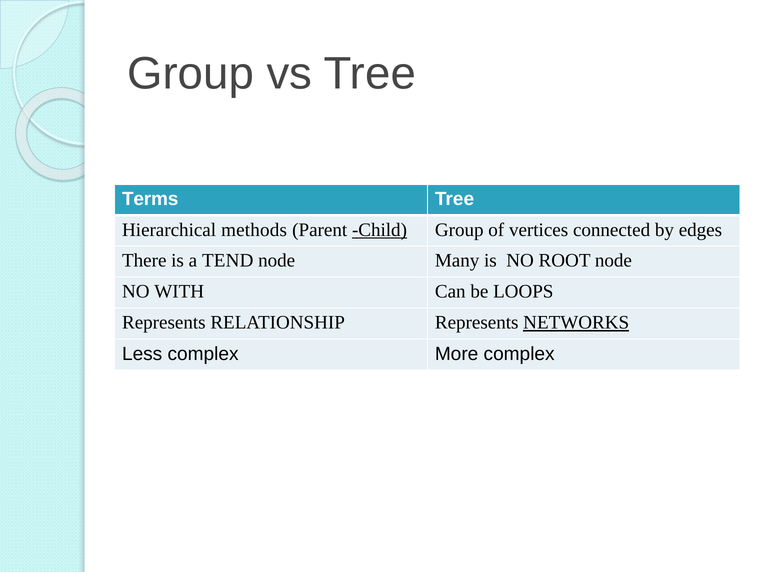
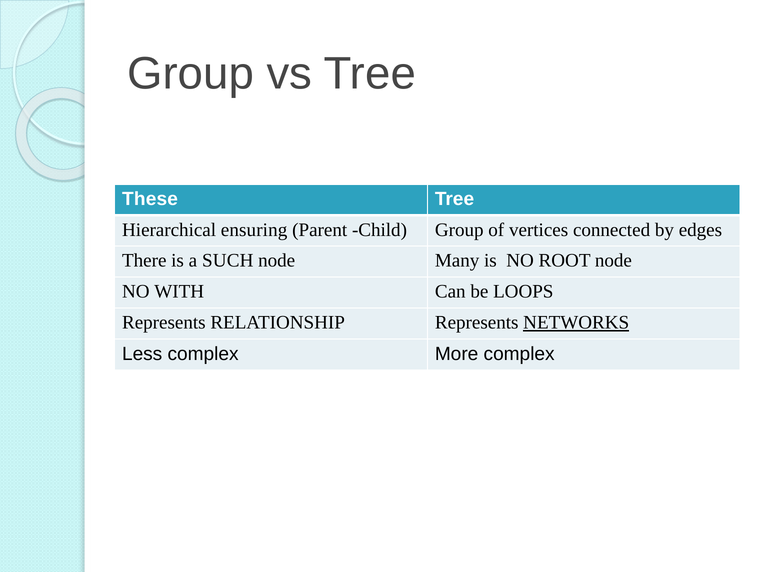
Terms: Terms -> These
methods: methods -> ensuring
Child underline: present -> none
TEND: TEND -> SUCH
